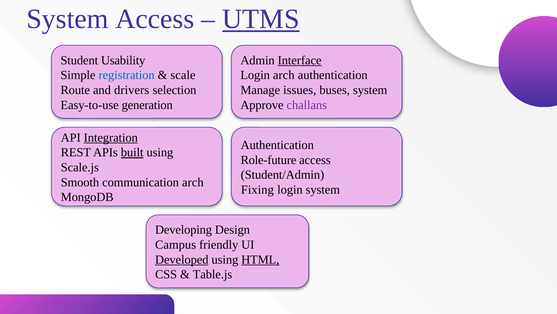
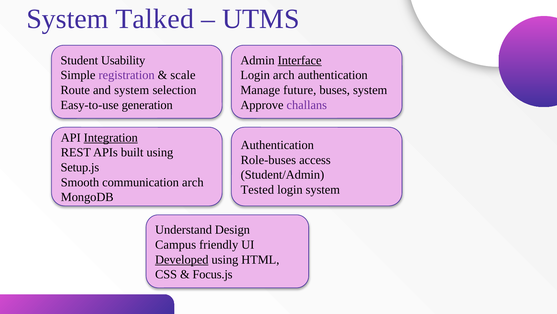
System Access: Access -> Talked
UTMS underline: present -> none
registration colour: blue -> purple
and drivers: drivers -> system
issues: issues -> future
built underline: present -> none
Role-future: Role-future -> Role-buses
Scale.js: Scale.js -> Setup.js
Fixing: Fixing -> Tested
Developing: Developing -> Understand
HTML underline: present -> none
Table.js: Table.js -> Focus.js
